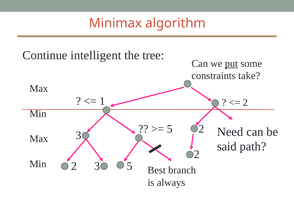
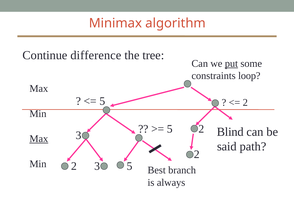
intelligent: intelligent -> difference
take: take -> loop
1 at (102, 101): 1 -> 5
Need: Need -> Blind
Max at (39, 138) underline: none -> present
